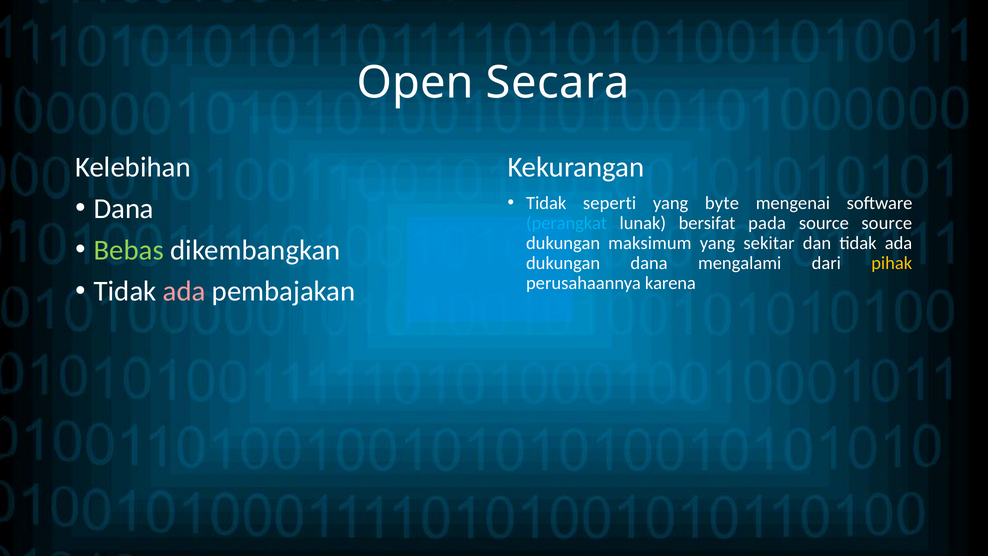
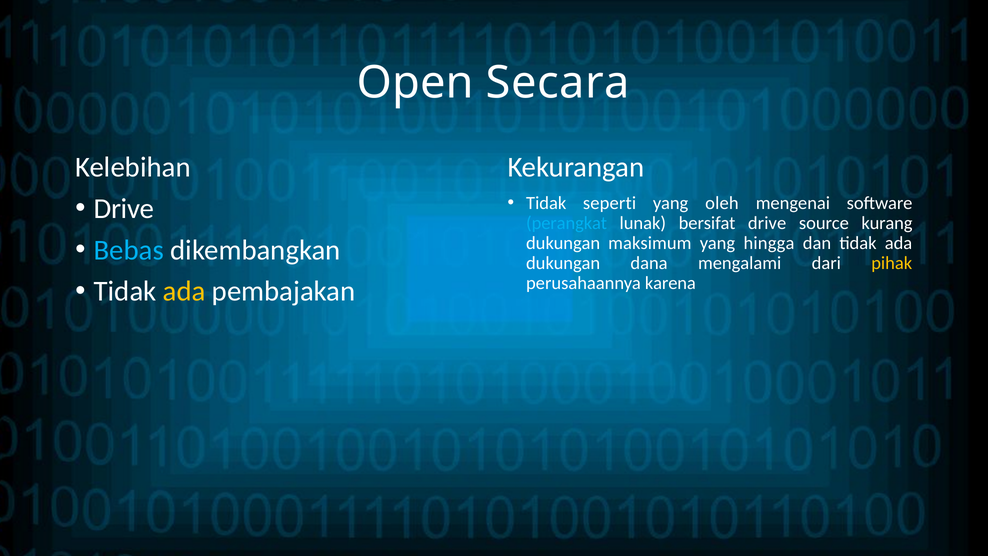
byte: byte -> oleh
Dana at (124, 208): Dana -> Drive
bersifat pada: pada -> drive
source source: source -> kurang
Bebas colour: light green -> light blue
sekitar: sekitar -> hingga
ada at (184, 291) colour: pink -> yellow
